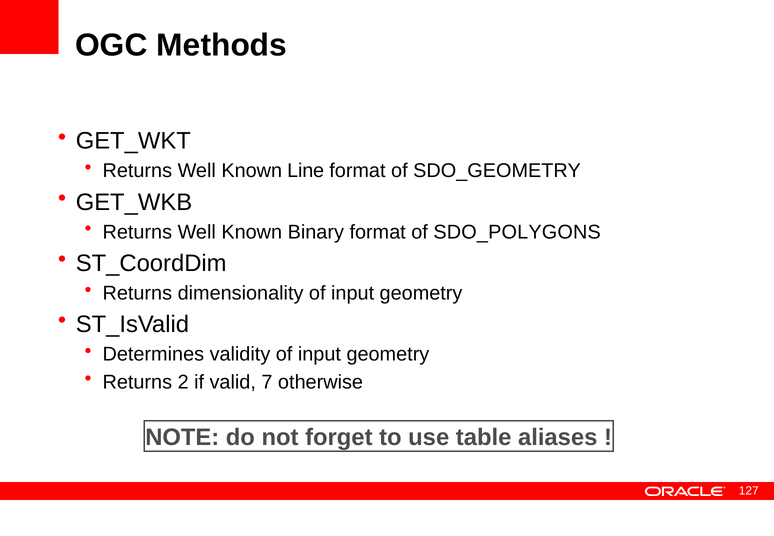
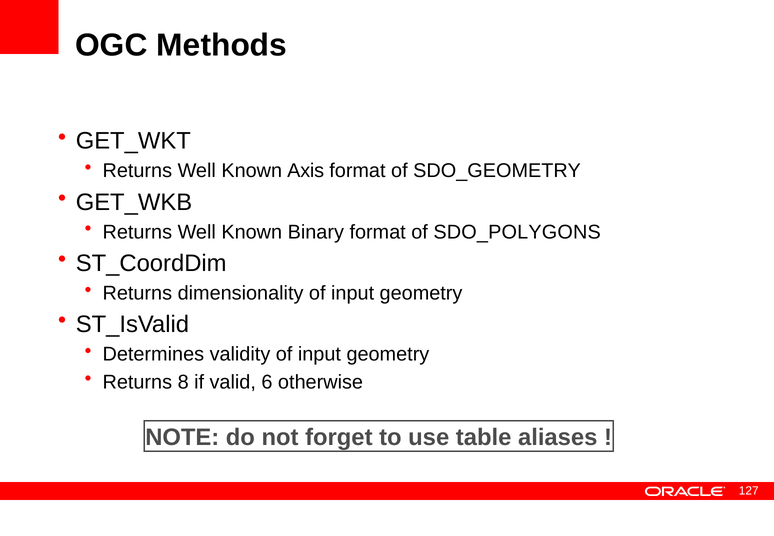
Line: Line -> Axis
2: 2 -> 8
7: 7 -> 6
